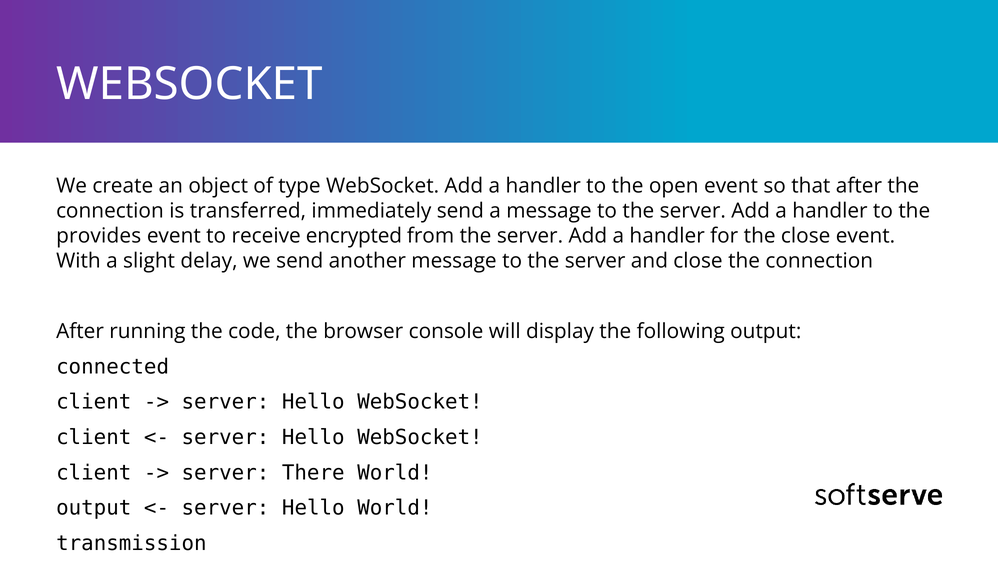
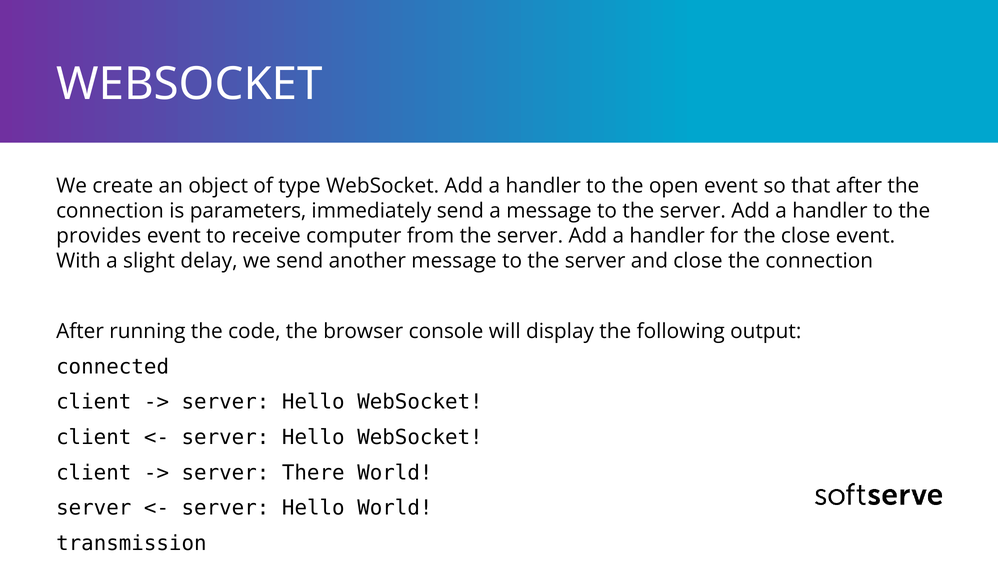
transferred: transferred -> parameters
encrypted: encrypted -> computer
output at (94, 508): output -> server
